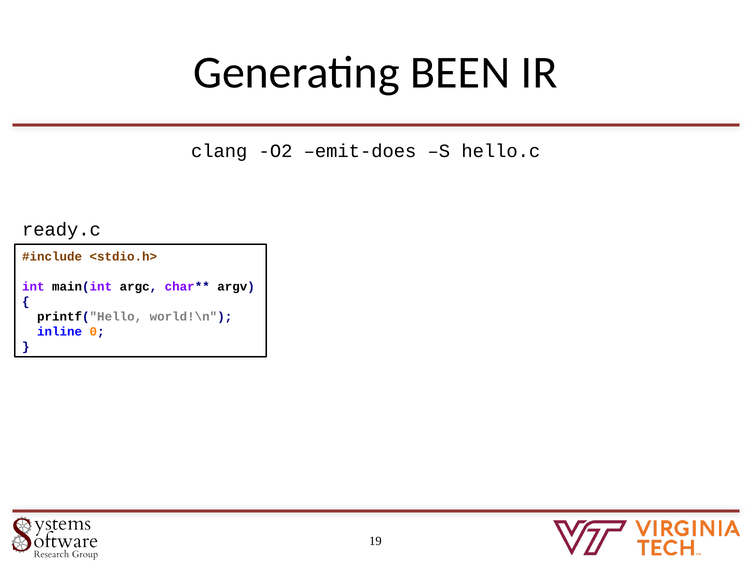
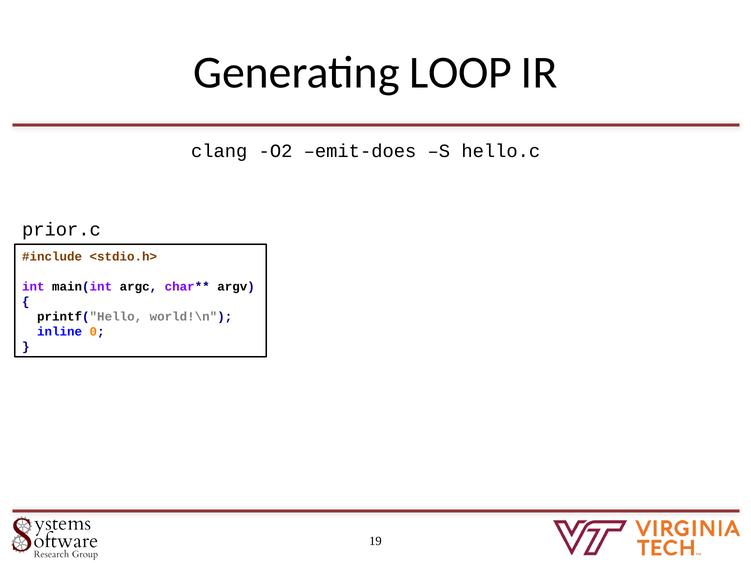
BEEN: BEEN -> LOOP
ready.c: ready.c -> prior.c
